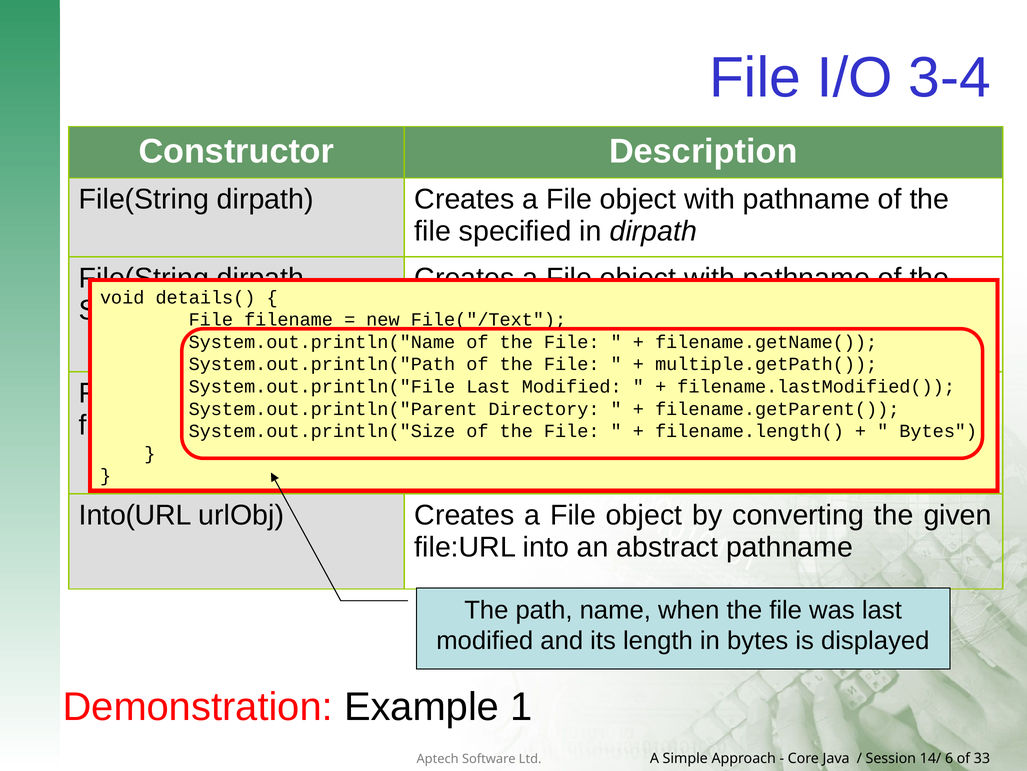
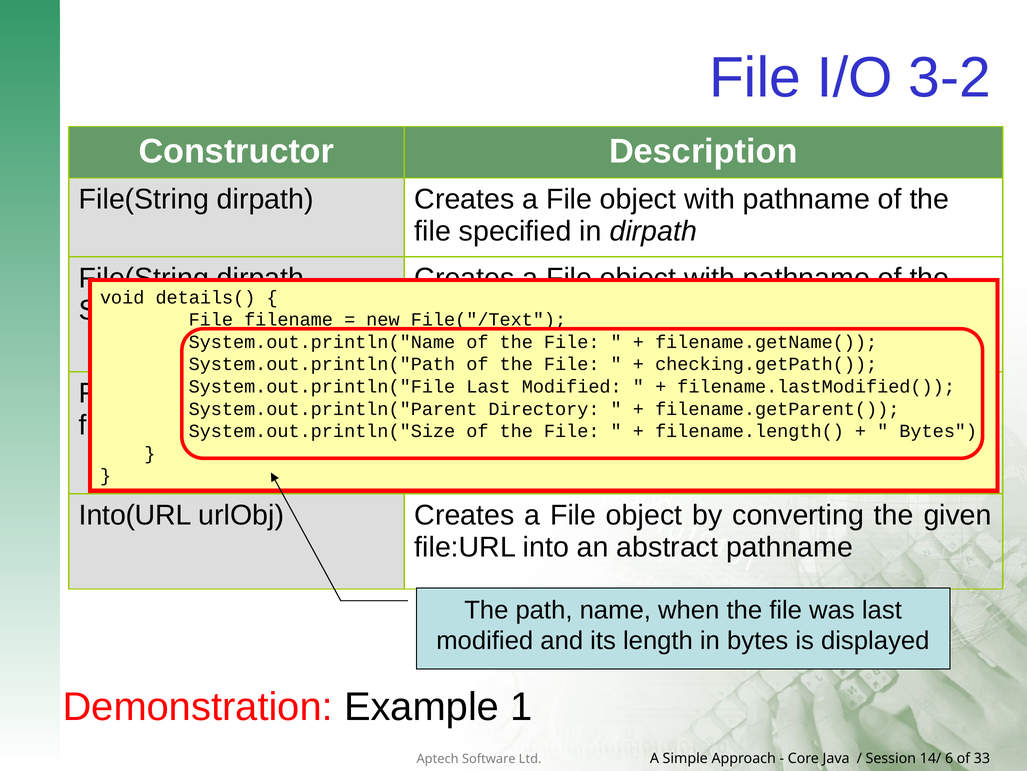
3-4: 3-4 -> 3-2
multiple.getPath(: multiple.getPath( -> checking.getPath(
